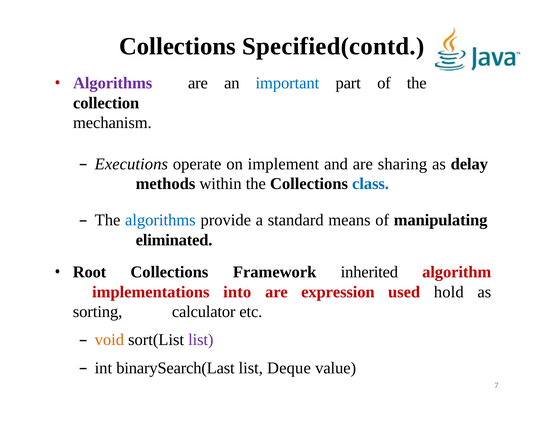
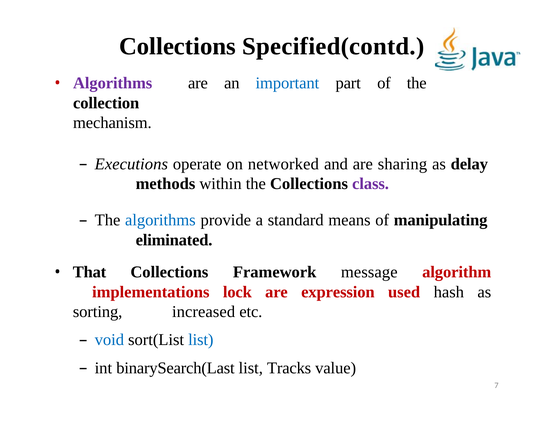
implement: implement -> networked
class colour: blue -> purple
Root: Root -> That
inherited: inherited -> message
into: into -> lock
hold: hold -> hash
calculator: calculator -> increased
void colour: orange -> blue
list at (201, 340) colour: purple -> blue
Deque: Deque -> Tracks
